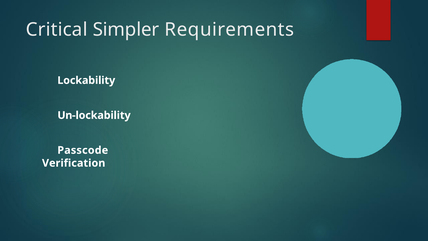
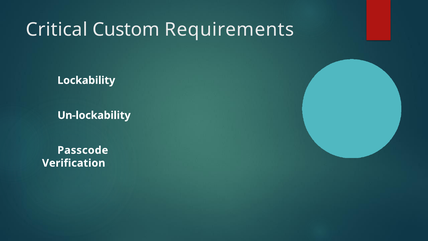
Simpler: Simpler -> Custom
